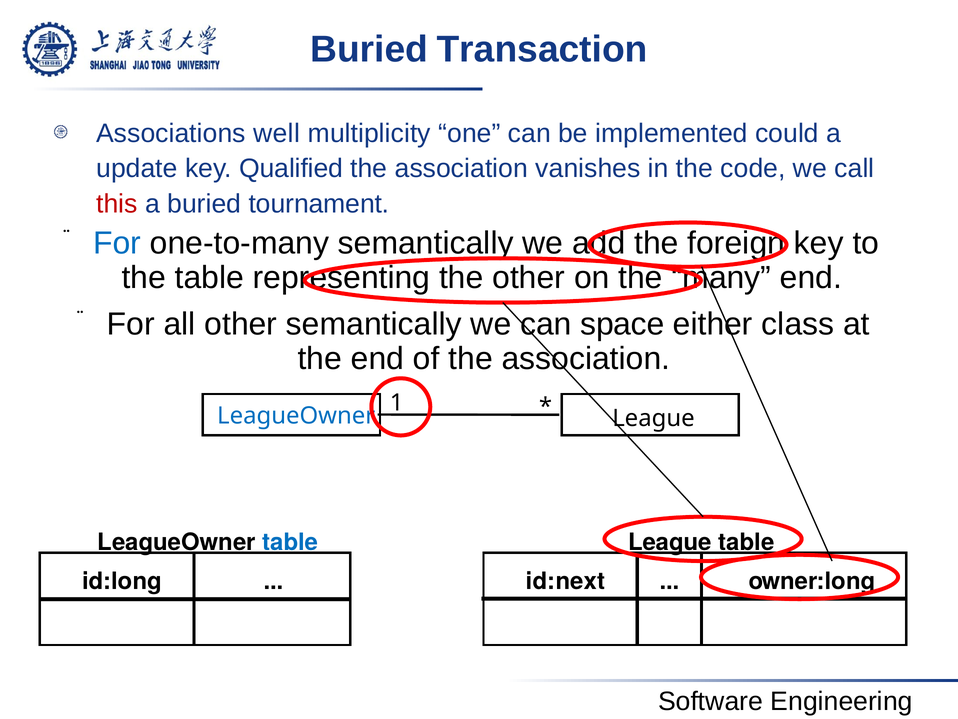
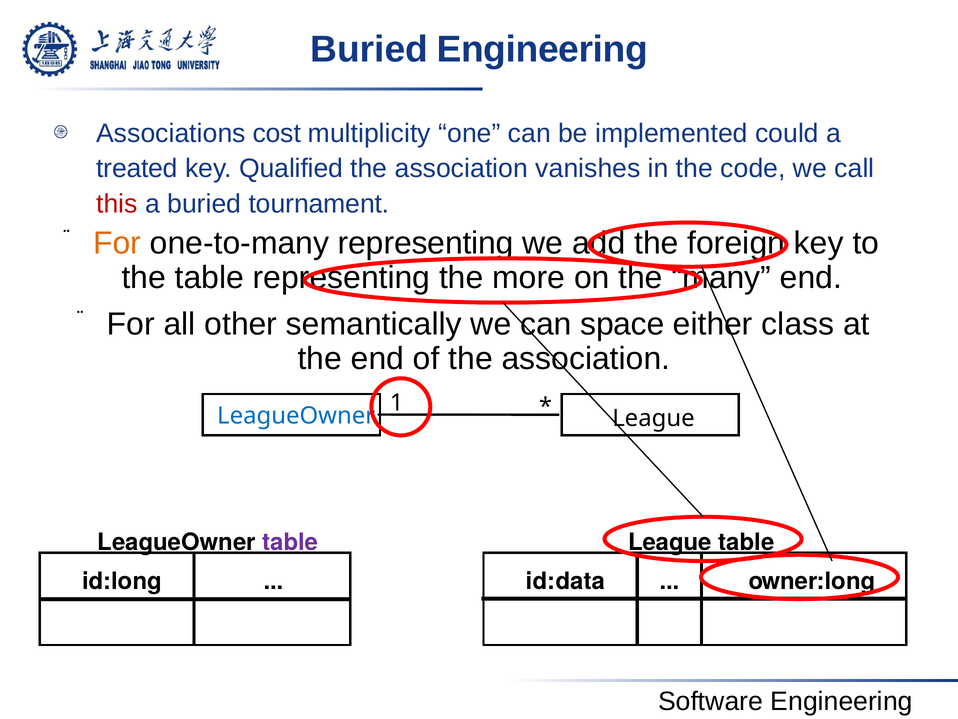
Buried Transaction: Transaction -> Engineering
well: well -> cost
update: update -> treated
For at (117, 243) colour: blue -> orange
one-to-many semantically: semantically -> representing
the other: other -> more
table at (290, 542) colour: blue -> purple
id:next: id:next -> id:data
